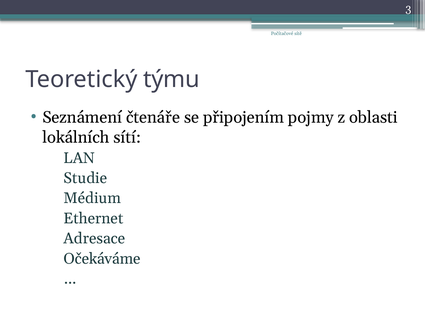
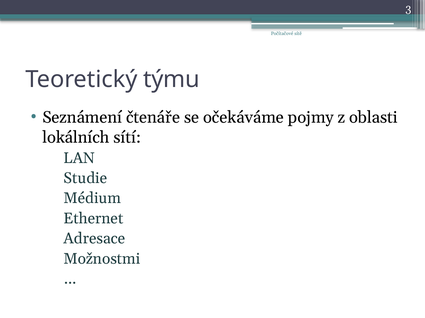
připojením: připojením -> očekáváme
Očekáváme: Očekáváme -> Možnostmi
